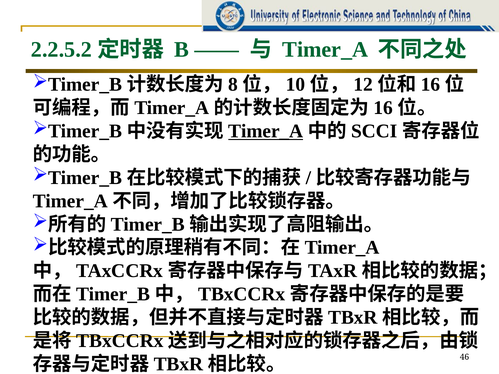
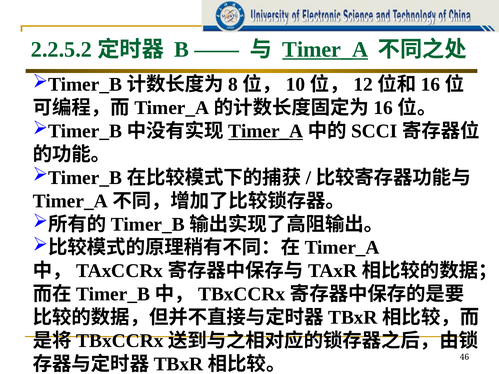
Timer_A at (325, 50) underline: none -> present
